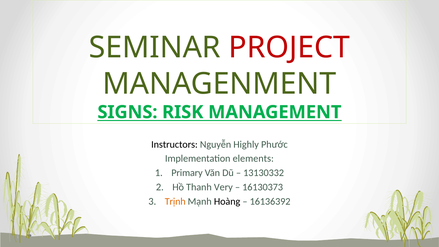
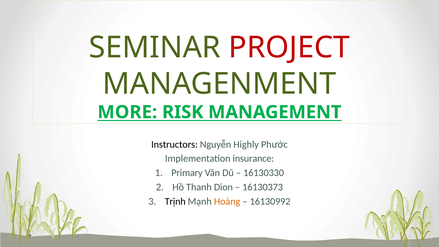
SIGNS: SIGNS -> MORE
elements: elements -> insurance
13130332: 13130332 -> 16130330
Very: Very -> Dion
Trịnh colour: orange -> black
Hoàng colour: black -> orange
16136392: 16136392 -> 16130992
